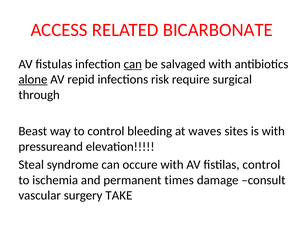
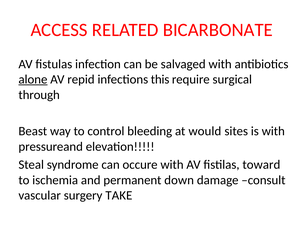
can at (133, 64) underline: present -> none
risk: risk -> this
waves: waves -> would
fistilas control: control -> toward
times: times -> down
